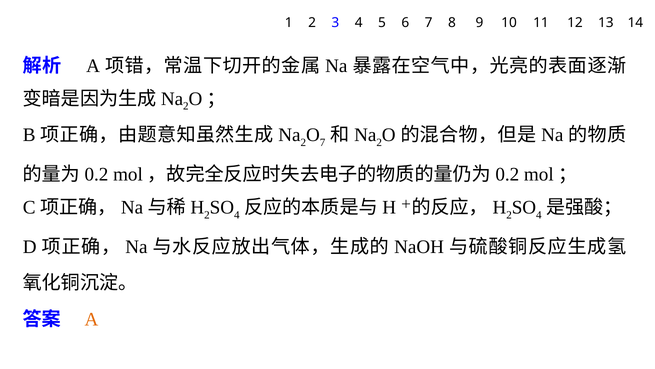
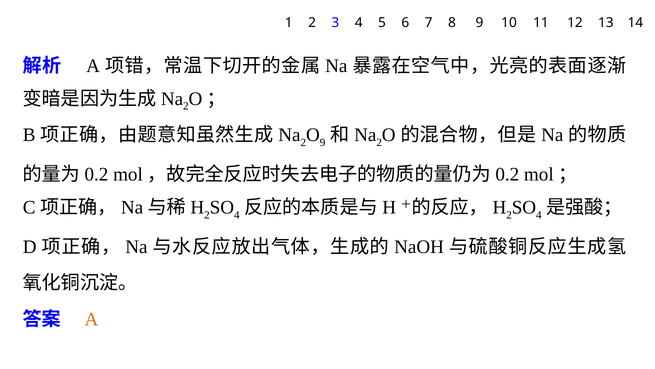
7 at (323, 142): 7 -> 9
